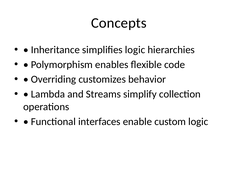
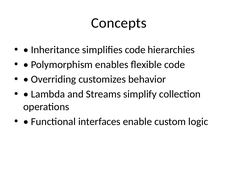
simplifies logic: logic -> code
